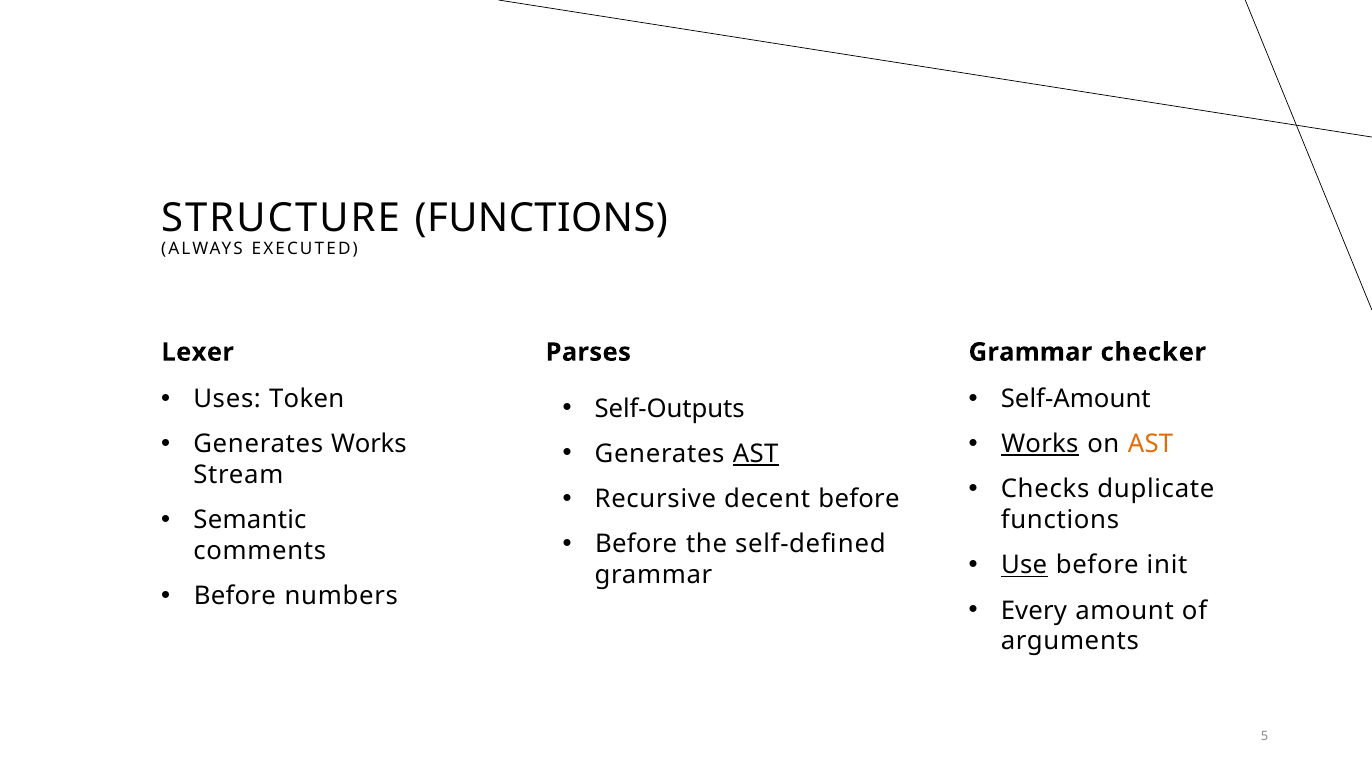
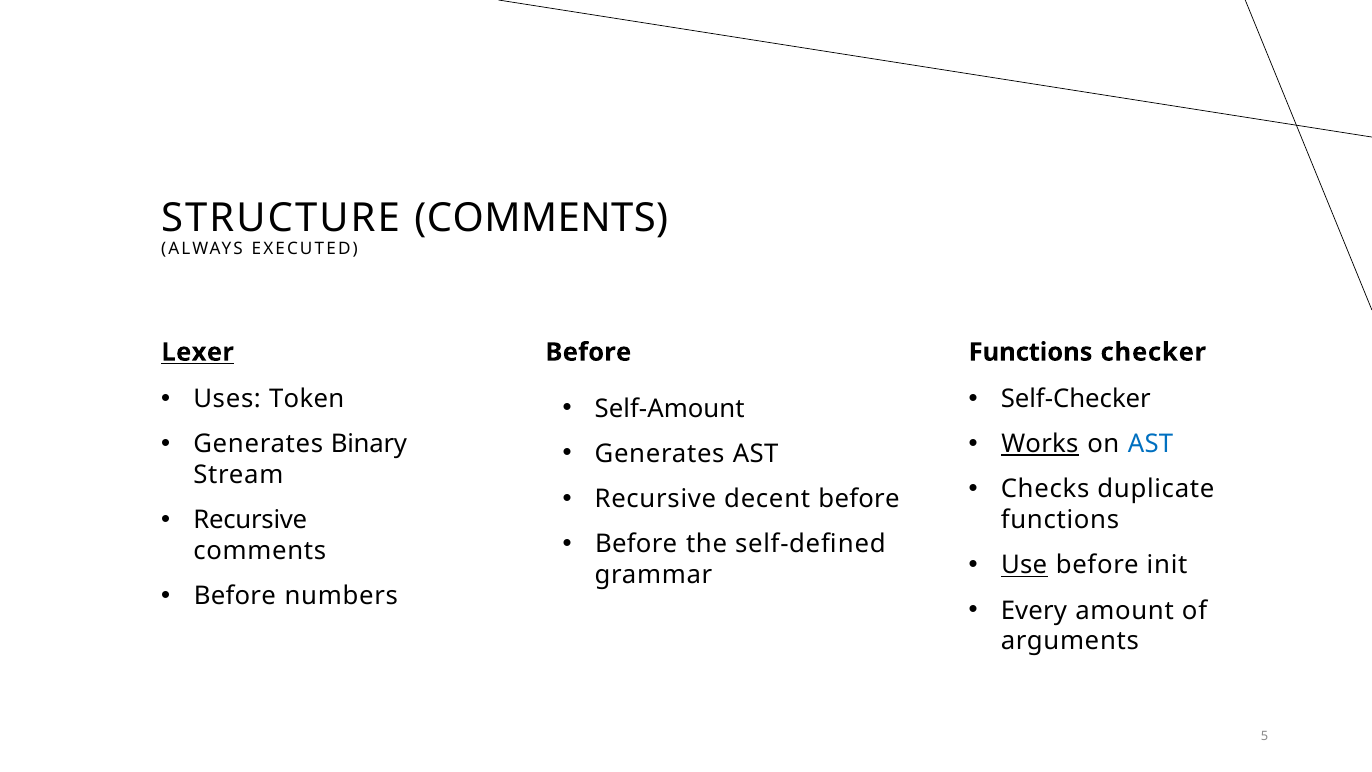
STRUCTURE FUNCTIONS: FUNCTIONS -> COMMENTS
Grammar at (1030, 352): Grammar -> Functions
Lexer underline: none -> present
Parses at (588, 352): Parses -> Before
Self-Amount: Self-Amount -> Self-Checker
Self-Outputs: Self-Outputs -> Self-Amount
AST at (1150, 444) colour: orange -> blue
Generates Works: Works -> Binary
AST at (756, 454) underline: present -> none
Semantic at (250, 520): Semantic -> Recursive
